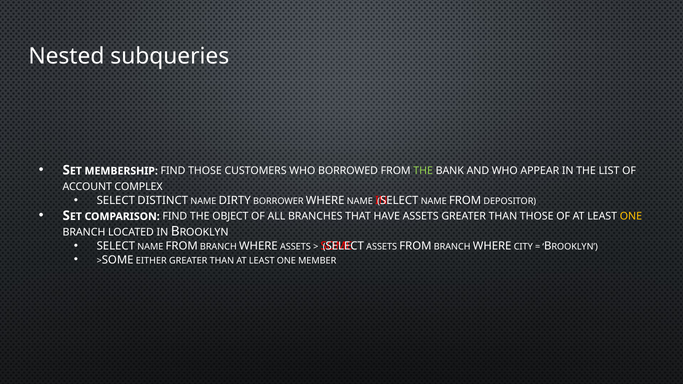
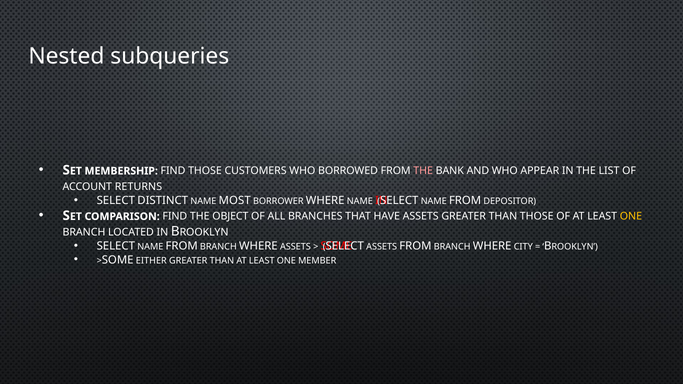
THE at (423, 171) colour: light green -> pink
COMPLEX: COMPLEX -> RETURNS
DIRTY: DIRTY -> MOST
